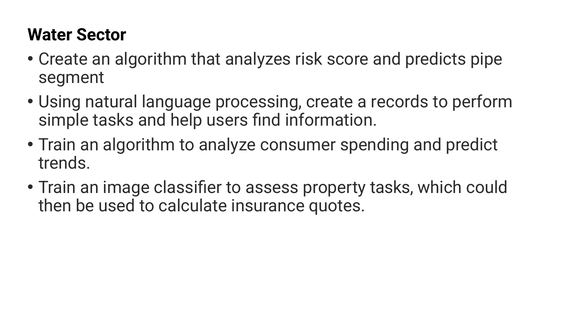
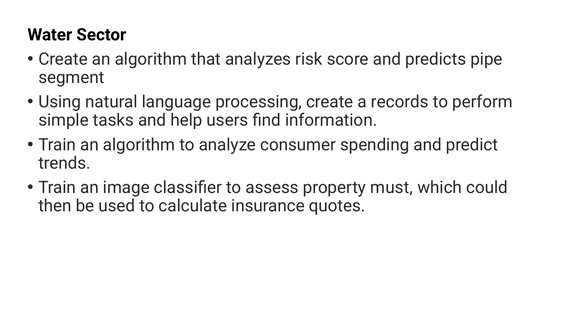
property tasks: tasks -> must
